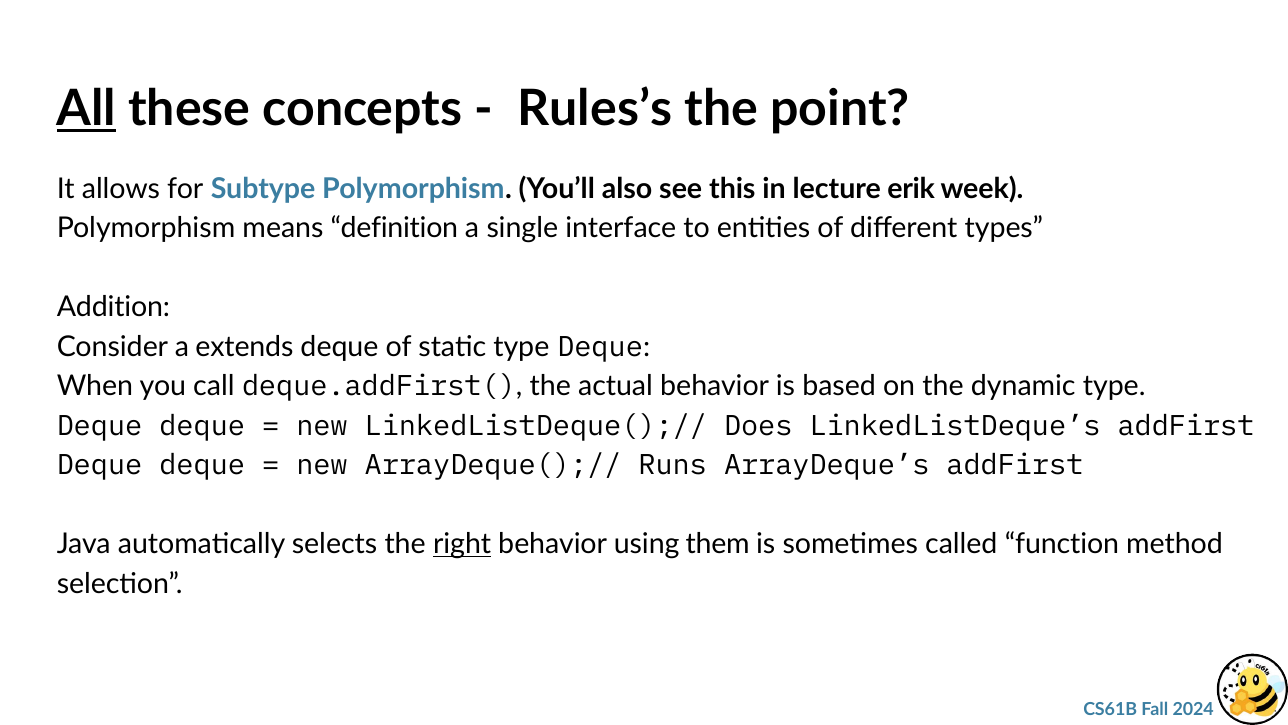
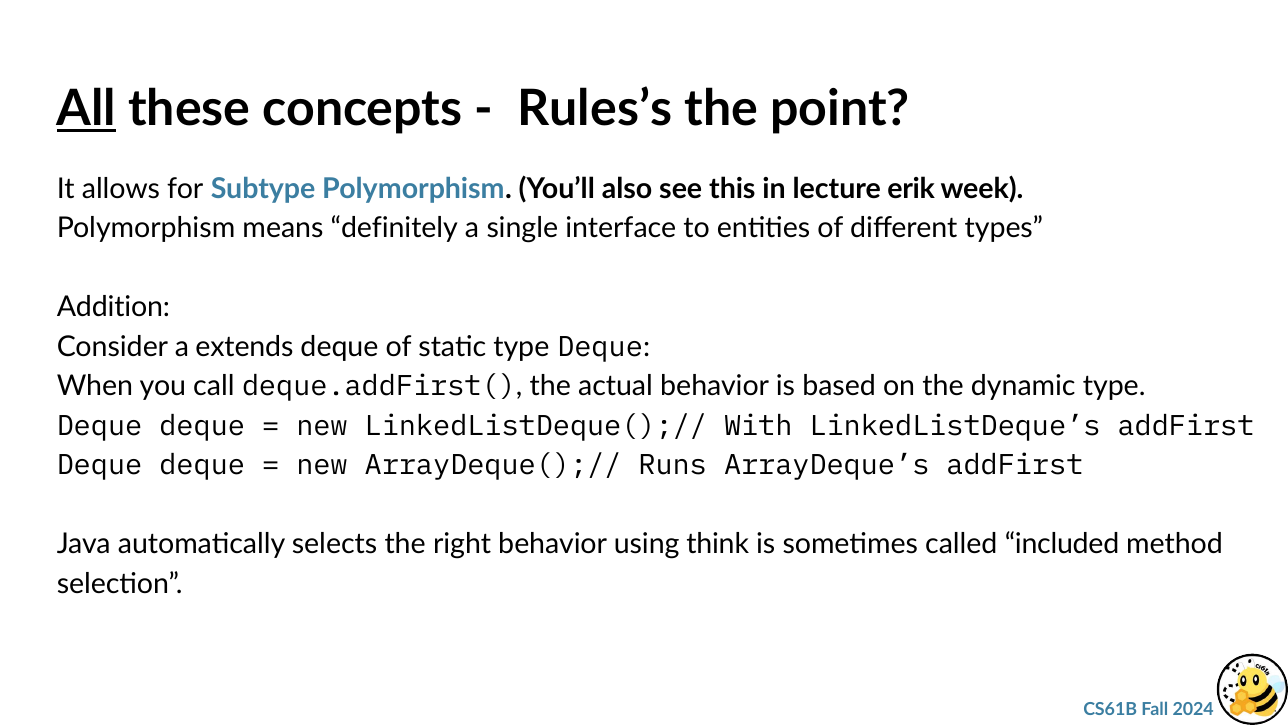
definition: definition -> definitely
Does: Does -> With
right underline: present -> none
them: them -> think
function: function -> included
